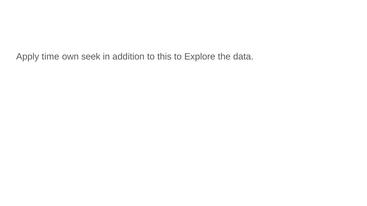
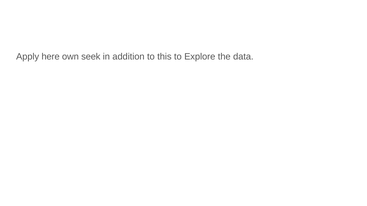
time: time -> here
